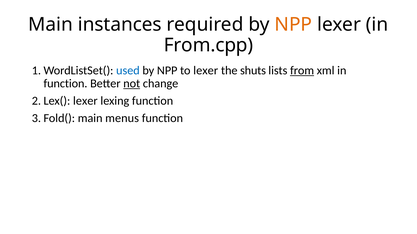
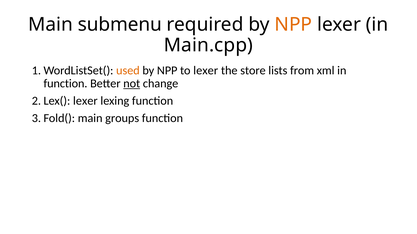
instances: instances -> submenu
From.cpp: From.cpp -> Main.cpp
used colour: blue -> orange
shuts: shuts -> store
from underline: present -> none
menus: menus -> groups
